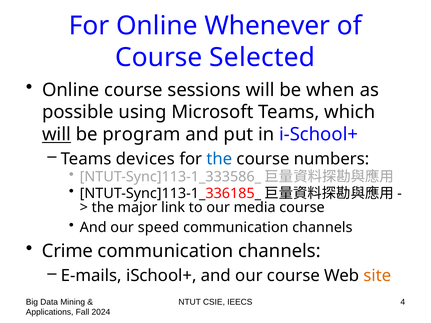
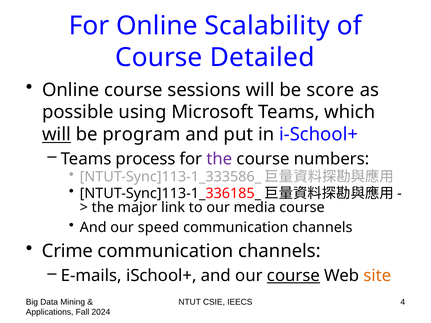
Whenever: Whenever -> Scalability
Selected: Selected -> Detailed
when: when -> score
devices: devices -> process
the at (219, 159) colour: blue -> purple
course at (293, 276) underline: none -> present
